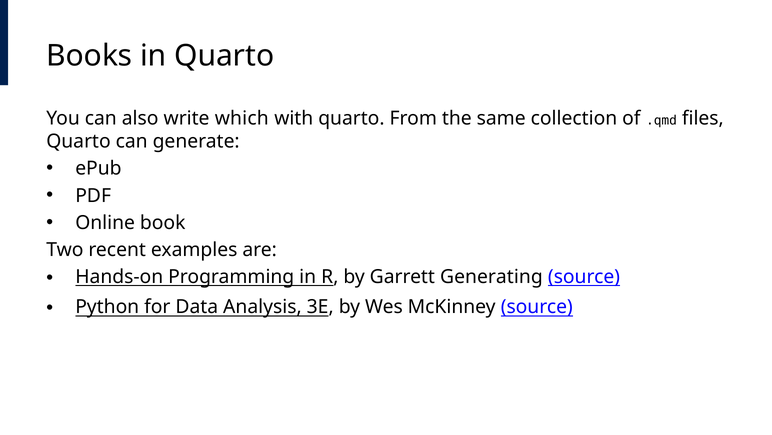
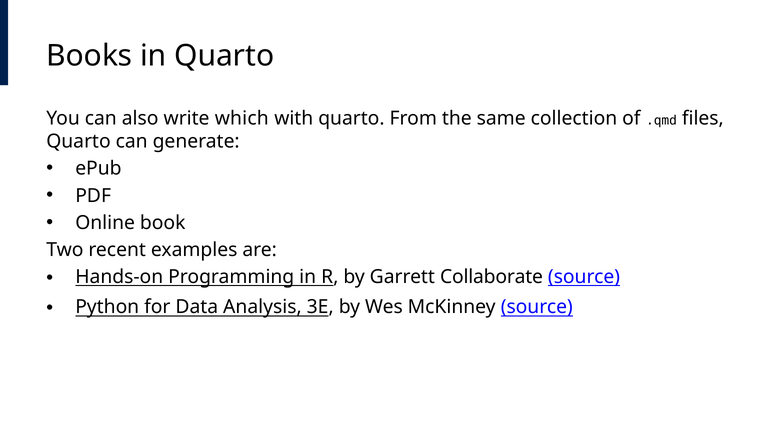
Generating: Generating -> Collaborate
